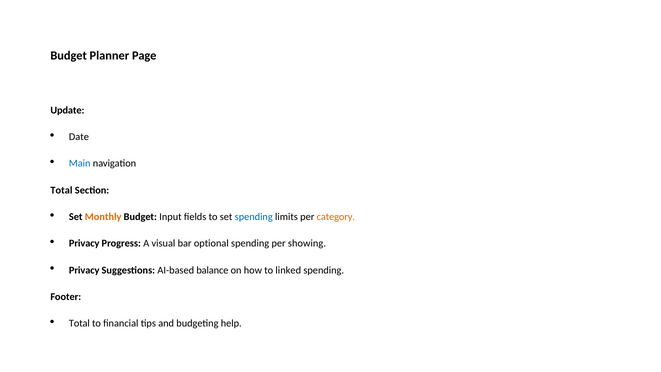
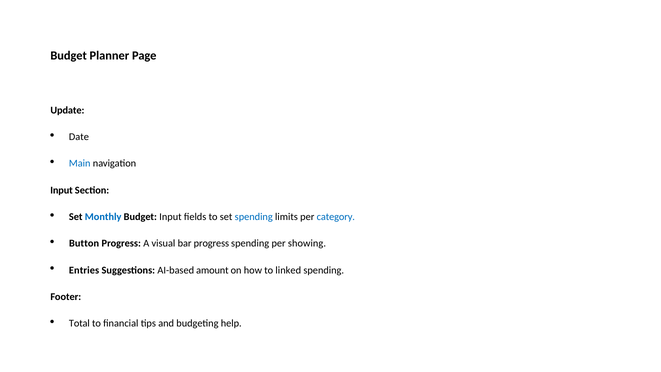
Total at (61, 190): Total -> Input
Monthly colour: orange -> blue
category colour: orange -> blue
Privacy at (84, 243): Privacy -> Button
bar optional: optional -> progress
Privacy at (84, 270): Privacy -> Entries
balance: balance -> amount
